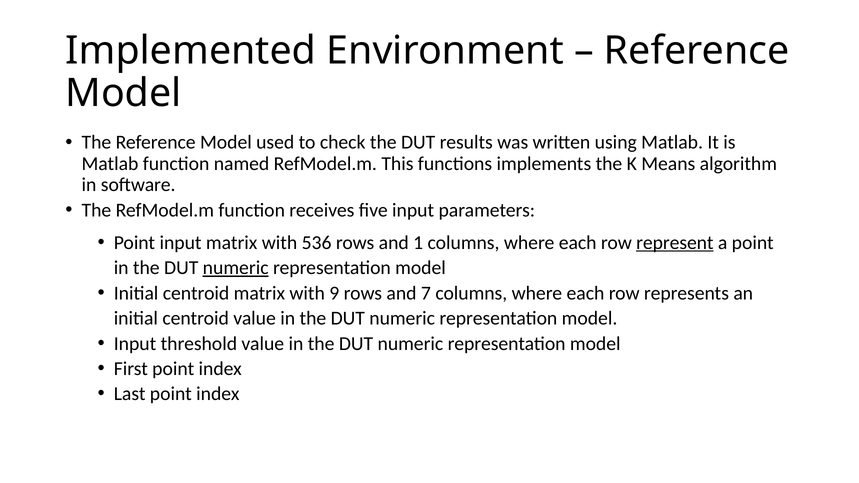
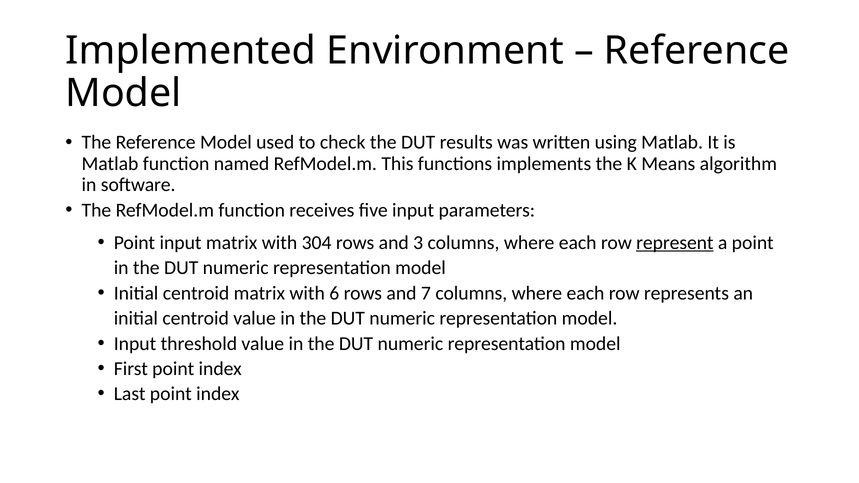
536: 536 -> 304
1: 1 -> 3
numeric at (236, 268) underline: present -> none
9: 9 -> 6
